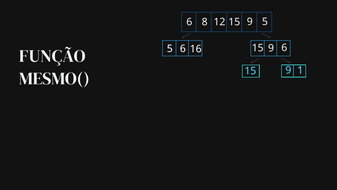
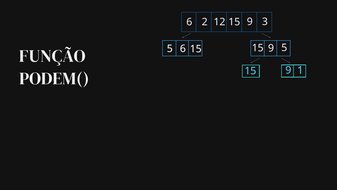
8: 8 -> 2
9 5: 5 -> 3
9 6: 6 -> 5
6 16: 16 -> 15
MESMO(: MESMO( -> PODEM(
